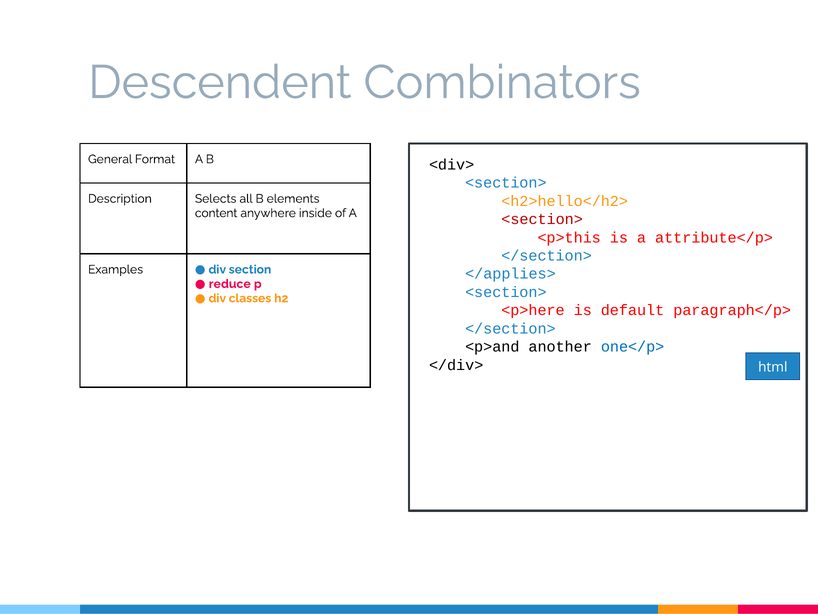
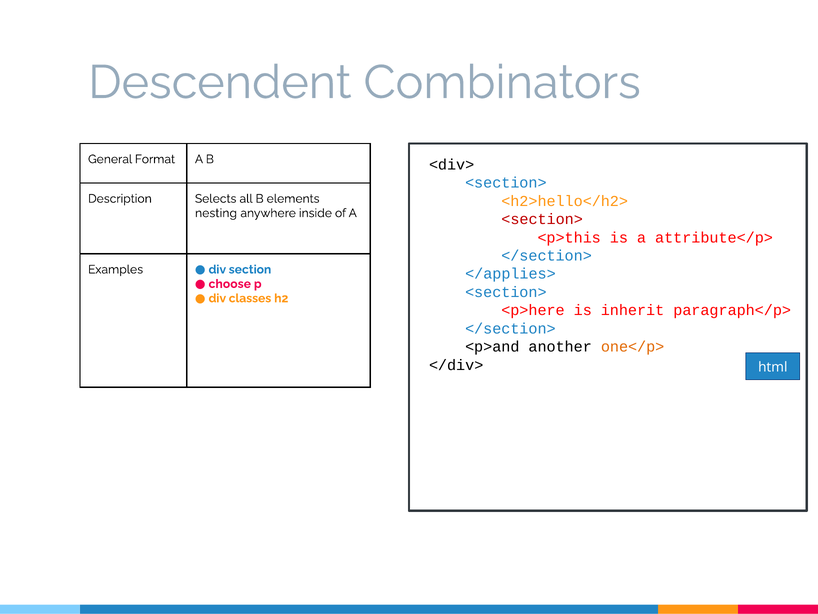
content: content -> nesting
reduce: reduce -> choose
default: default -> inherit
one</p> colour: blue -> orange
